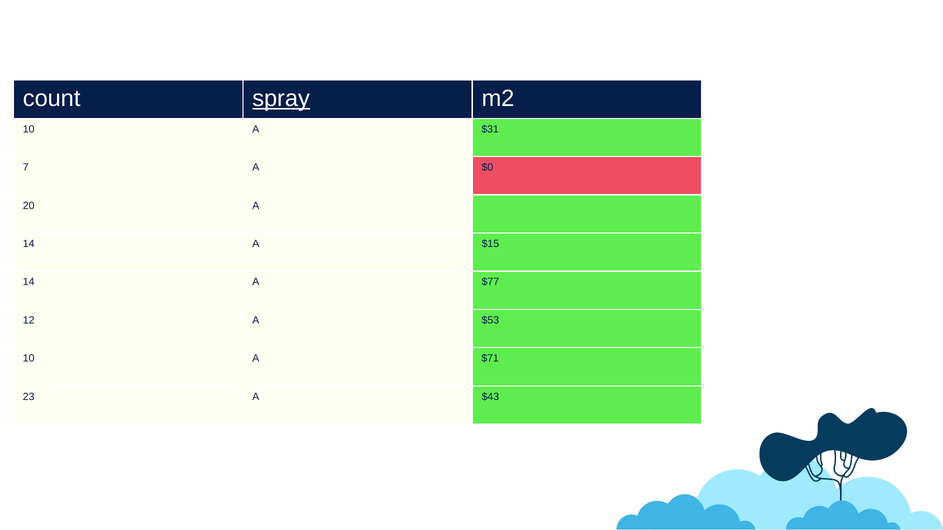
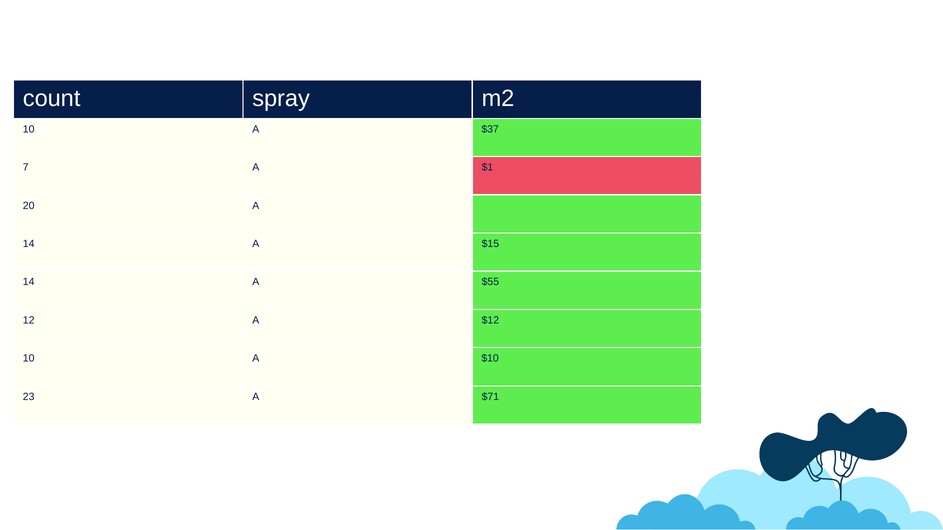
spray underline: present -> none
$31: $31 -> $37
$0: $0 -> $1
$77: $77 -> $55
$53: $53 -> $12
$71: $71 -> $10
$43: $43 -> $71
